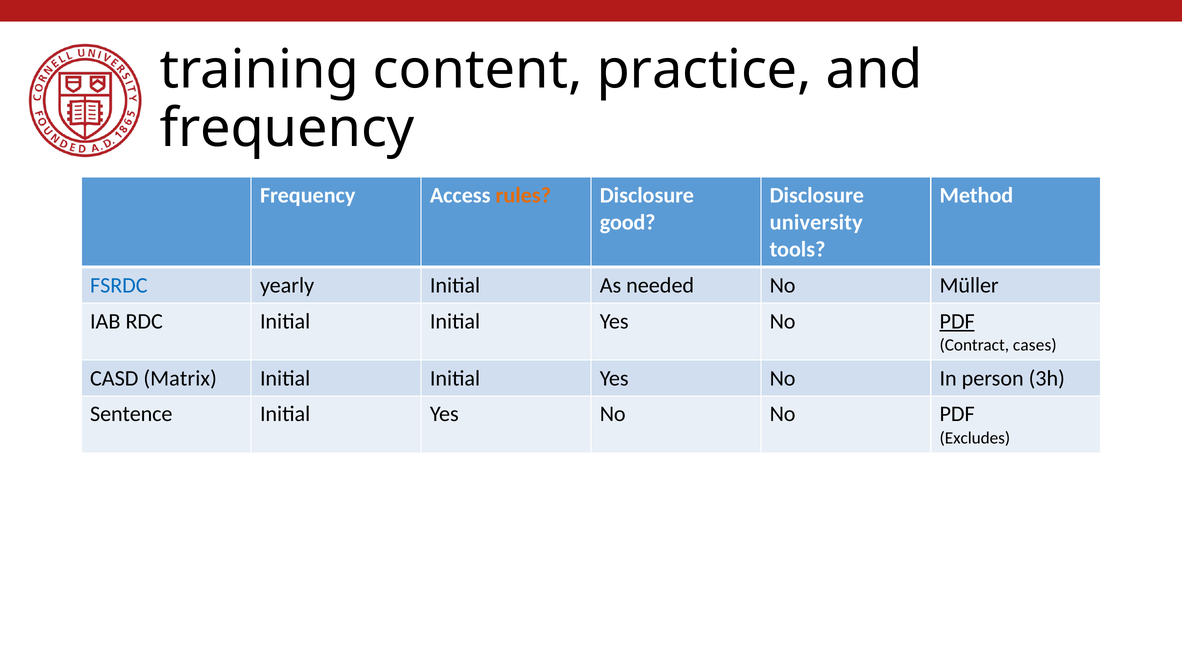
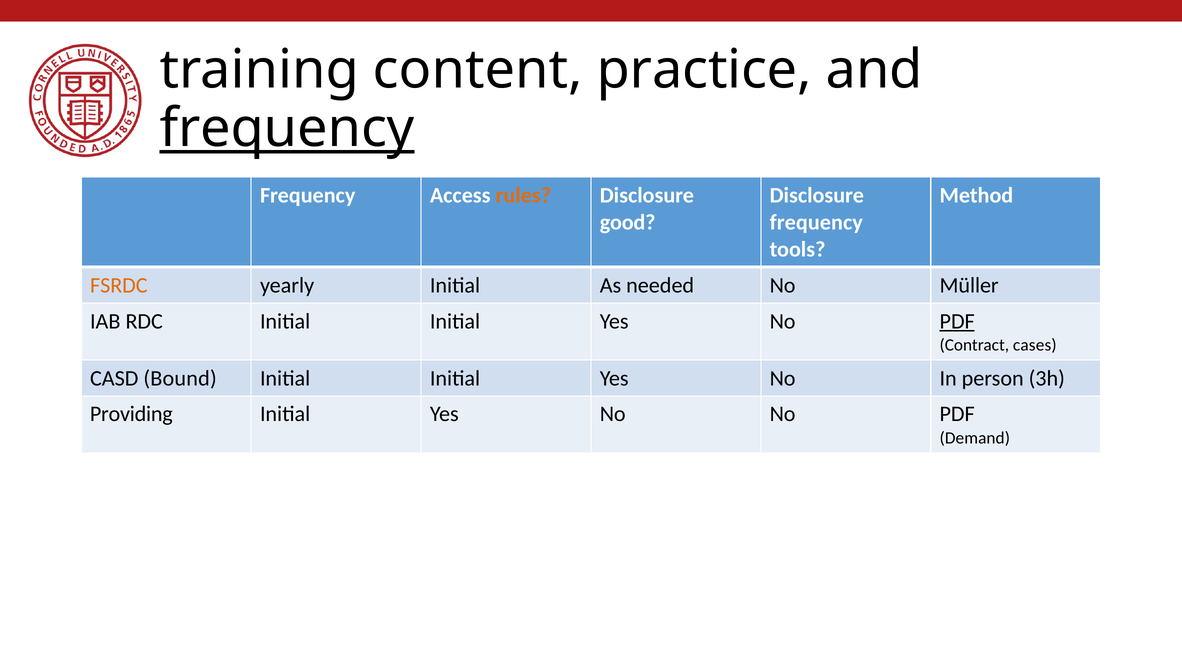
frequency at (287, 129) underline: none -> present
university at (816, 222): university -> frequency
FSRDC colour: blue -> orange
Matrix: Matrix -> Bound
Sentence: Sentence -> Providing
Excludes: Excludes -> Demand
